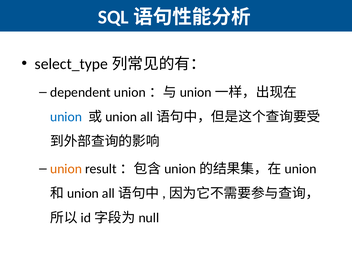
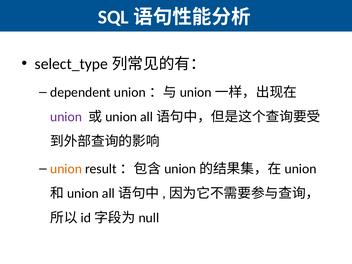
union at (66, 117) colour: blue -> purple
